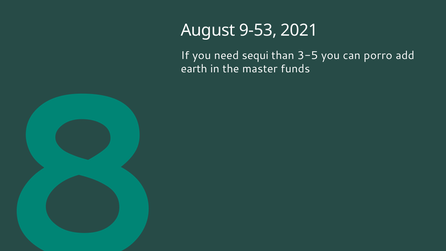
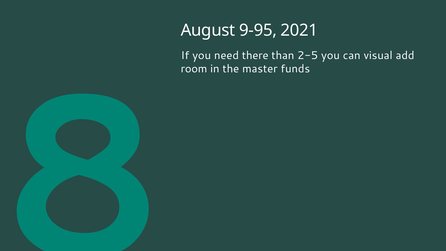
9-53: 9-53 -> 9-95
sequi: sequi -> there
3-5: 3-5 -> 2-5
porro: porro -> visual
earth: earth -> room
